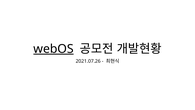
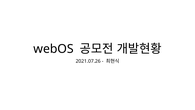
webOS underline: present -> none
